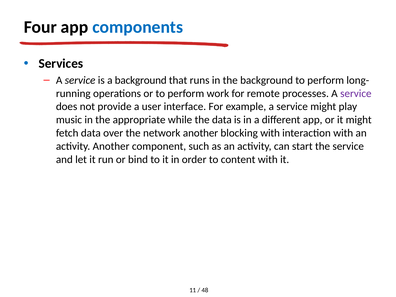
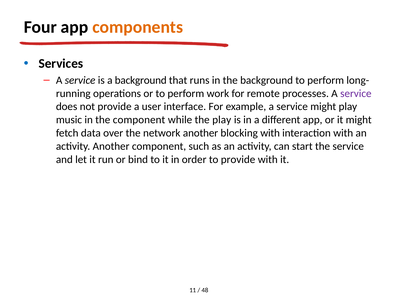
components colour: blue -> orange
the appropriate: appropriate -> component
the data: data -> play
to content: content -> provide
